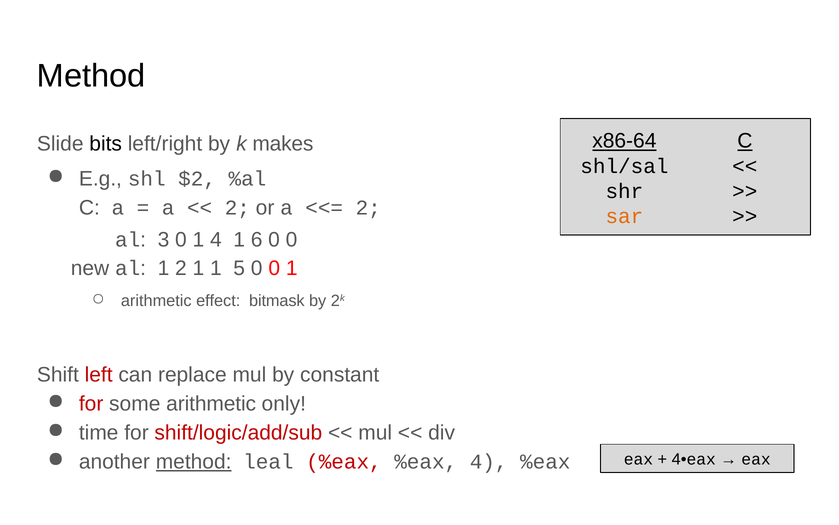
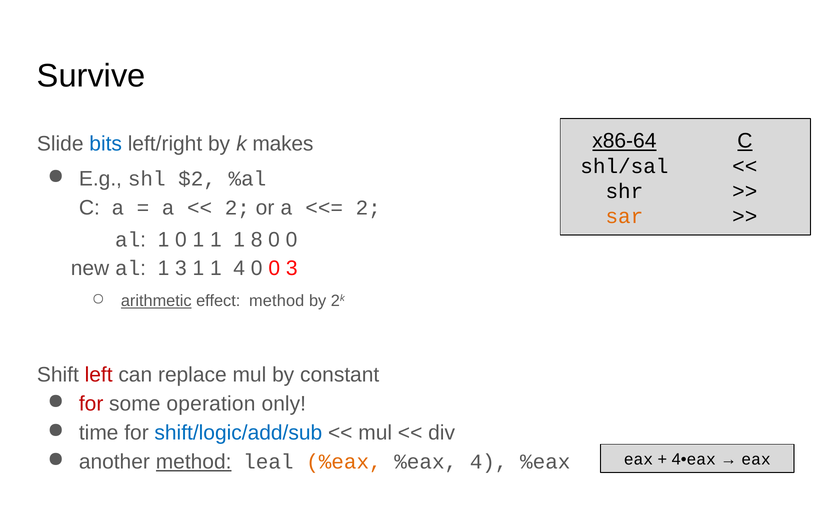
Method at (91, 76): Method -> Survive
bits colour: black -> blue
3 at (163, 239): 3 -> 1
0 1 4: 4 -> 1
6: 6 -> 8
1 2: 2 -> 3
1 5: 5 -> 4
0 0 1: 1 -> 3
arithmetic at (156, 301) underline: none -> present
effect bitmask: bitmask -> method
some arithmetic: arithmetic -> operation
shift/logic/add/sub colour: red -> blue
%eax at (344, 461) colour: red -> orange
